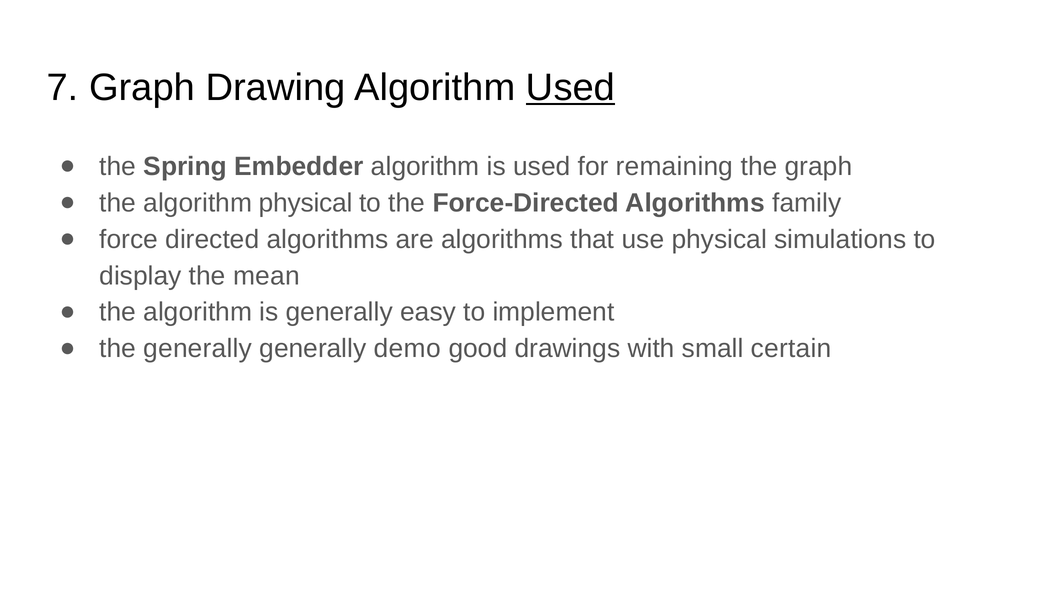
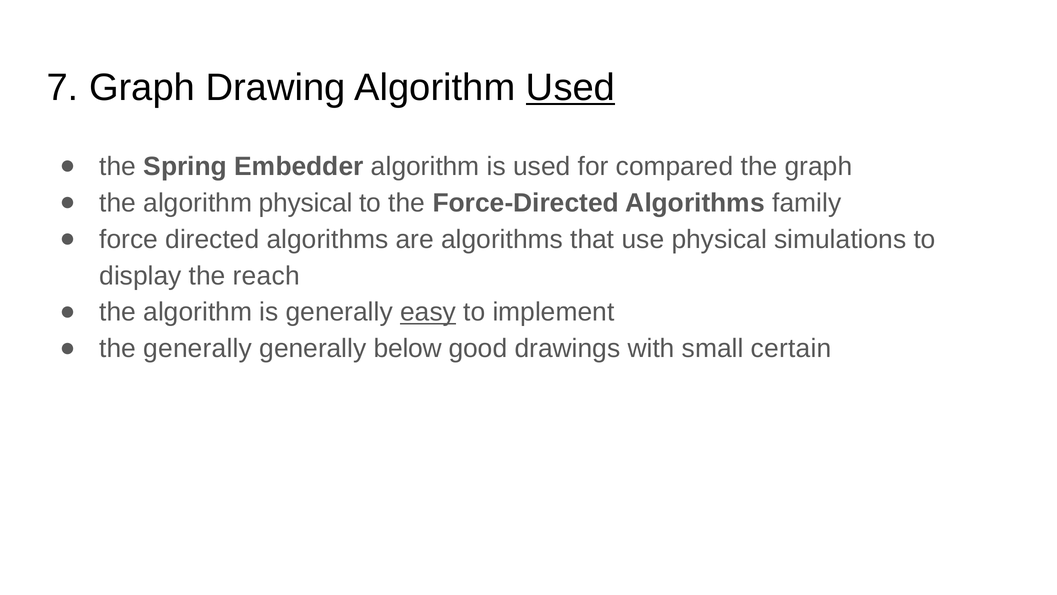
remaining: remaining -> compared
mean: mean -> reach
easy underline: none -> present
demo: demo -> below
